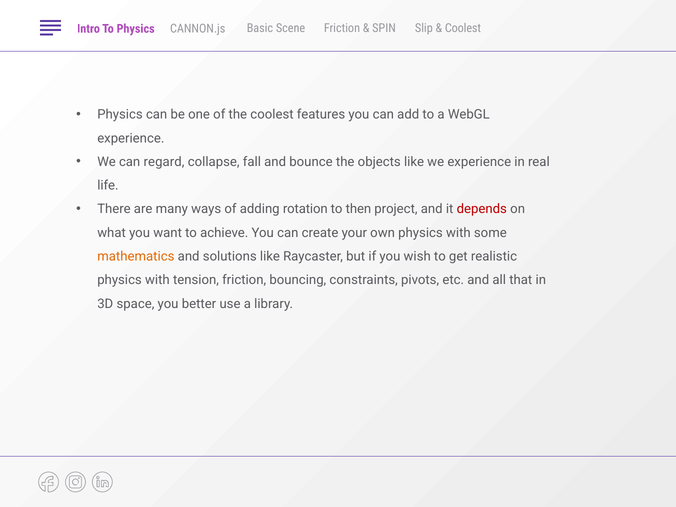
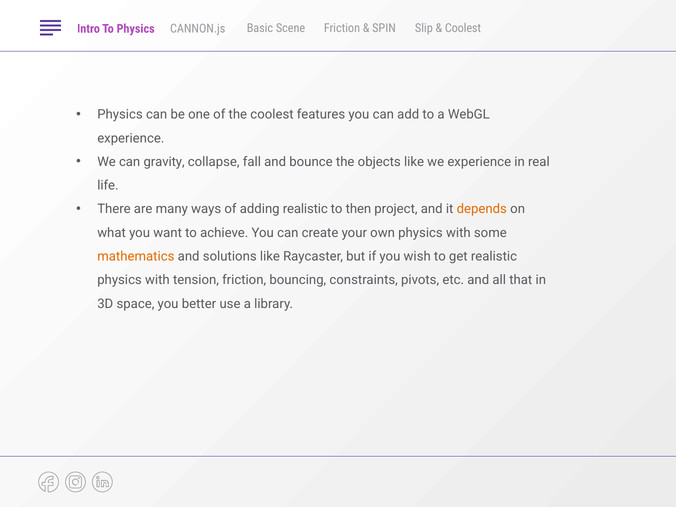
regard: regard -> gravity
adding rotation: rotation -> realistic
depends colour: red -> orange
